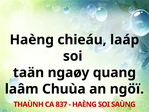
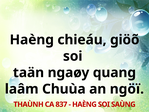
laáp: laáp -> giöõ
